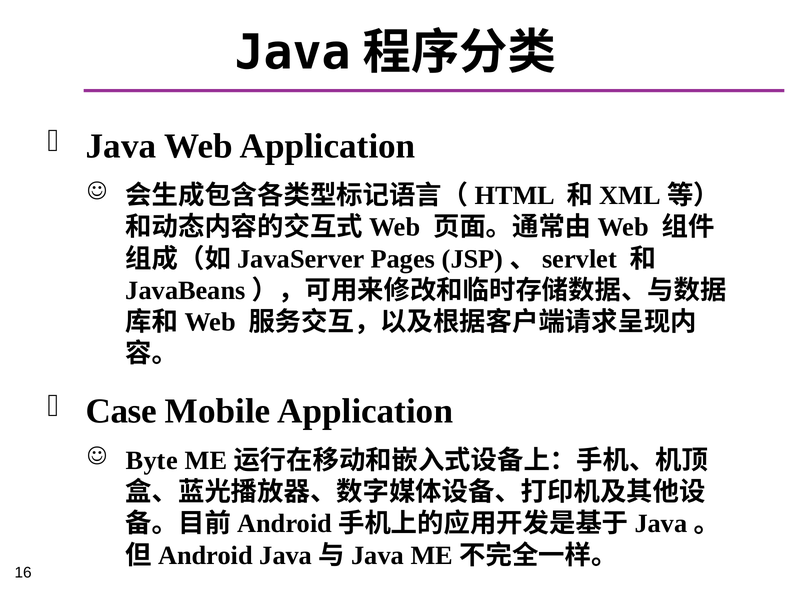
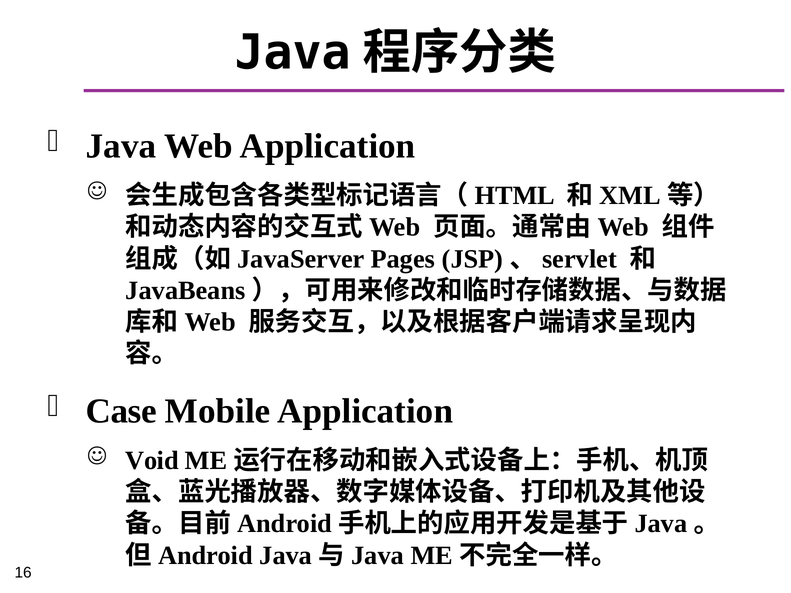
Byte: Byte -> Void
